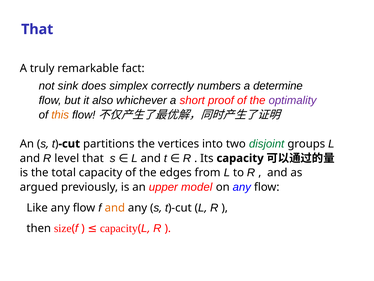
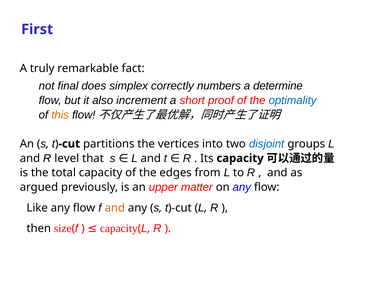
That at (37, 29): That -> First
sink: sink -> final
whichever: whichever -> increment
optimality colour: purple -> blue
disjoint colour: green -> blue
model: model -> matter
